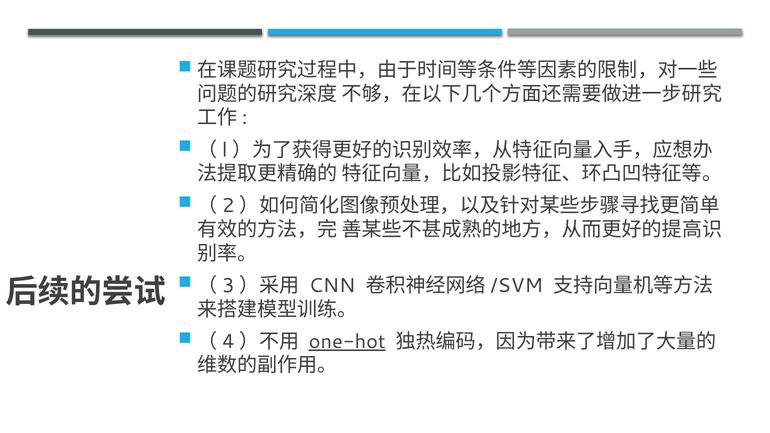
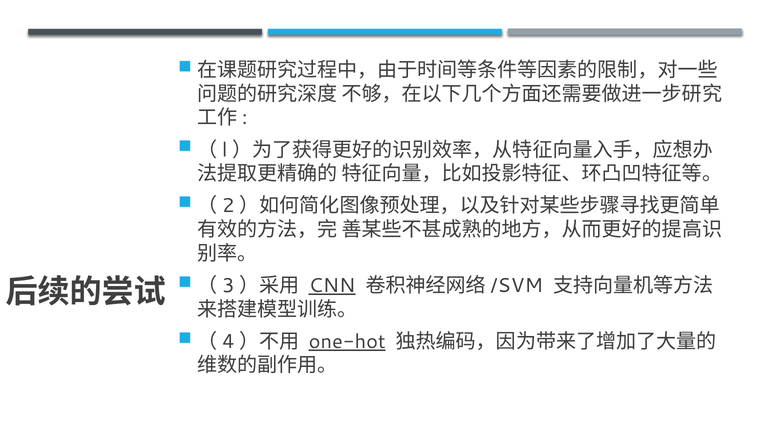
CNN underline: none -> present
